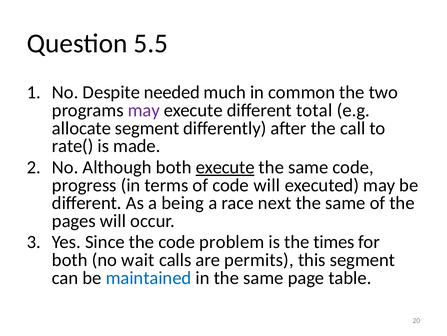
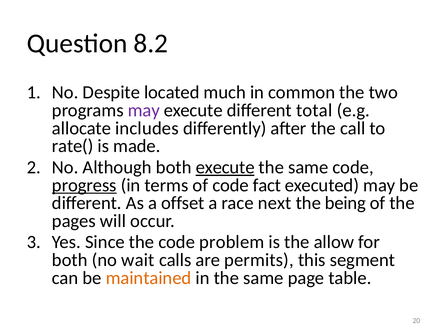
5.5: 5.5 -> 8.2
needed: needed -> located
allocate segment: segment -> includes
progress underline: none -> present
code will: will -> fact
being: being -> offset
same at (345, 203): same -> being
times: times -> allow
maintained colour: blue -> orange
